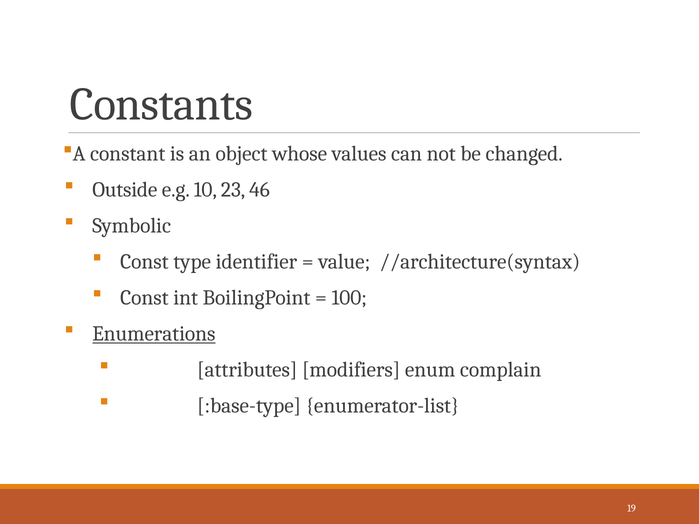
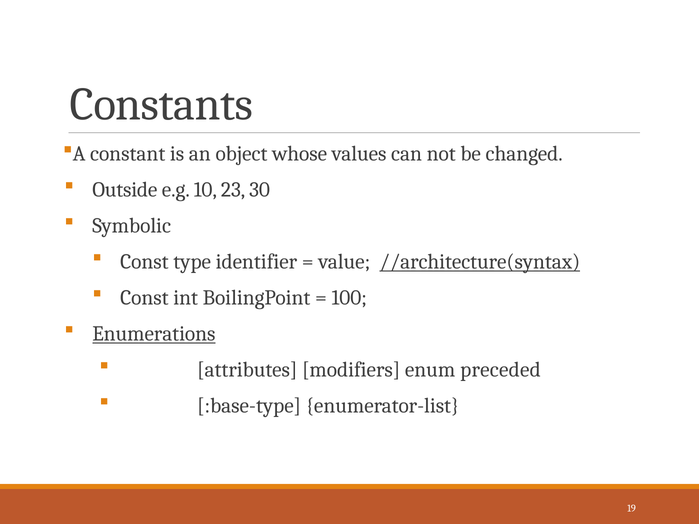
46: 46 -> 30
//architecture(syntax underline: none -> present
complain: complain -> preceded
